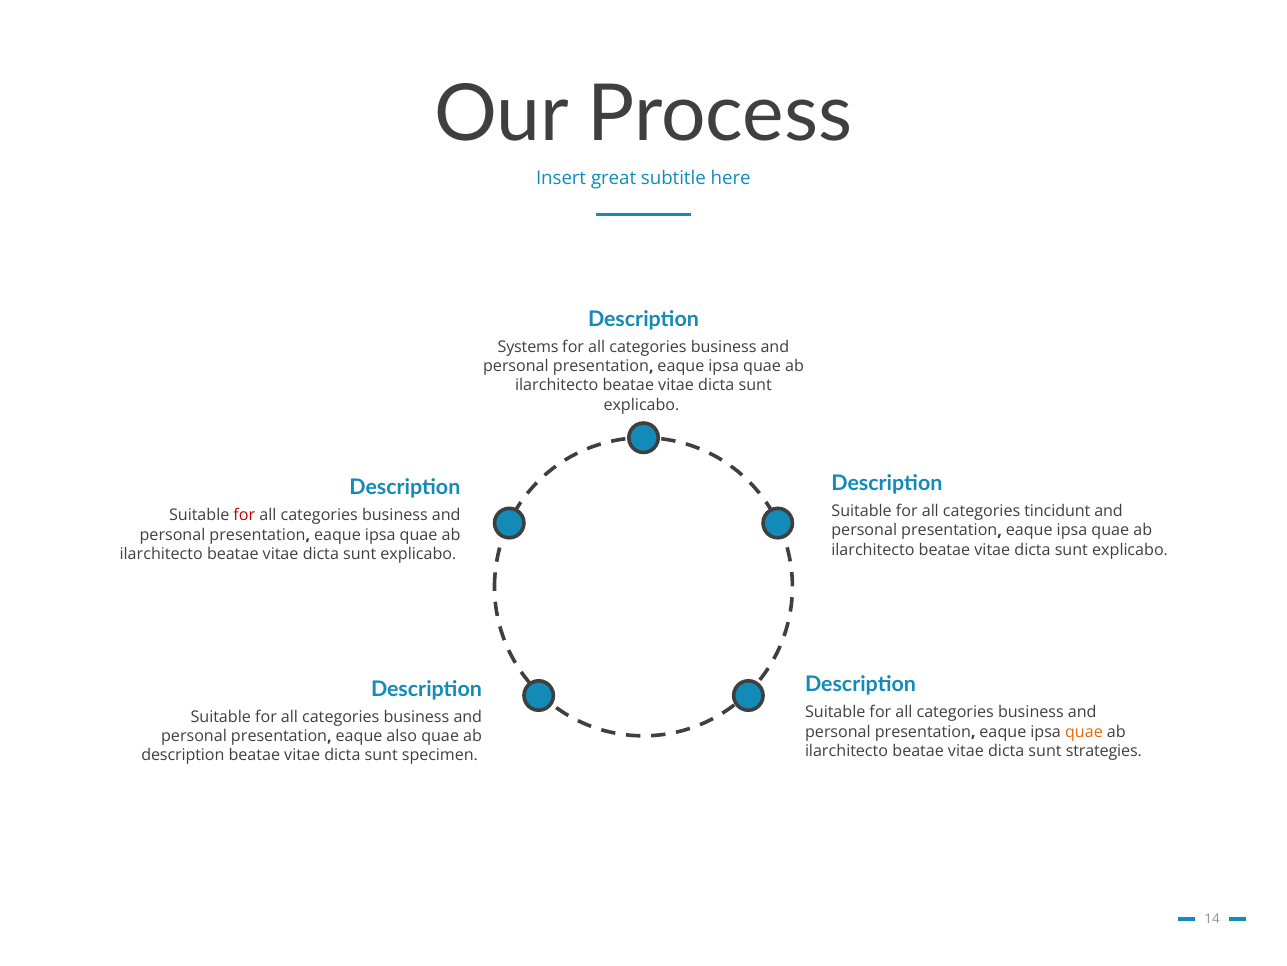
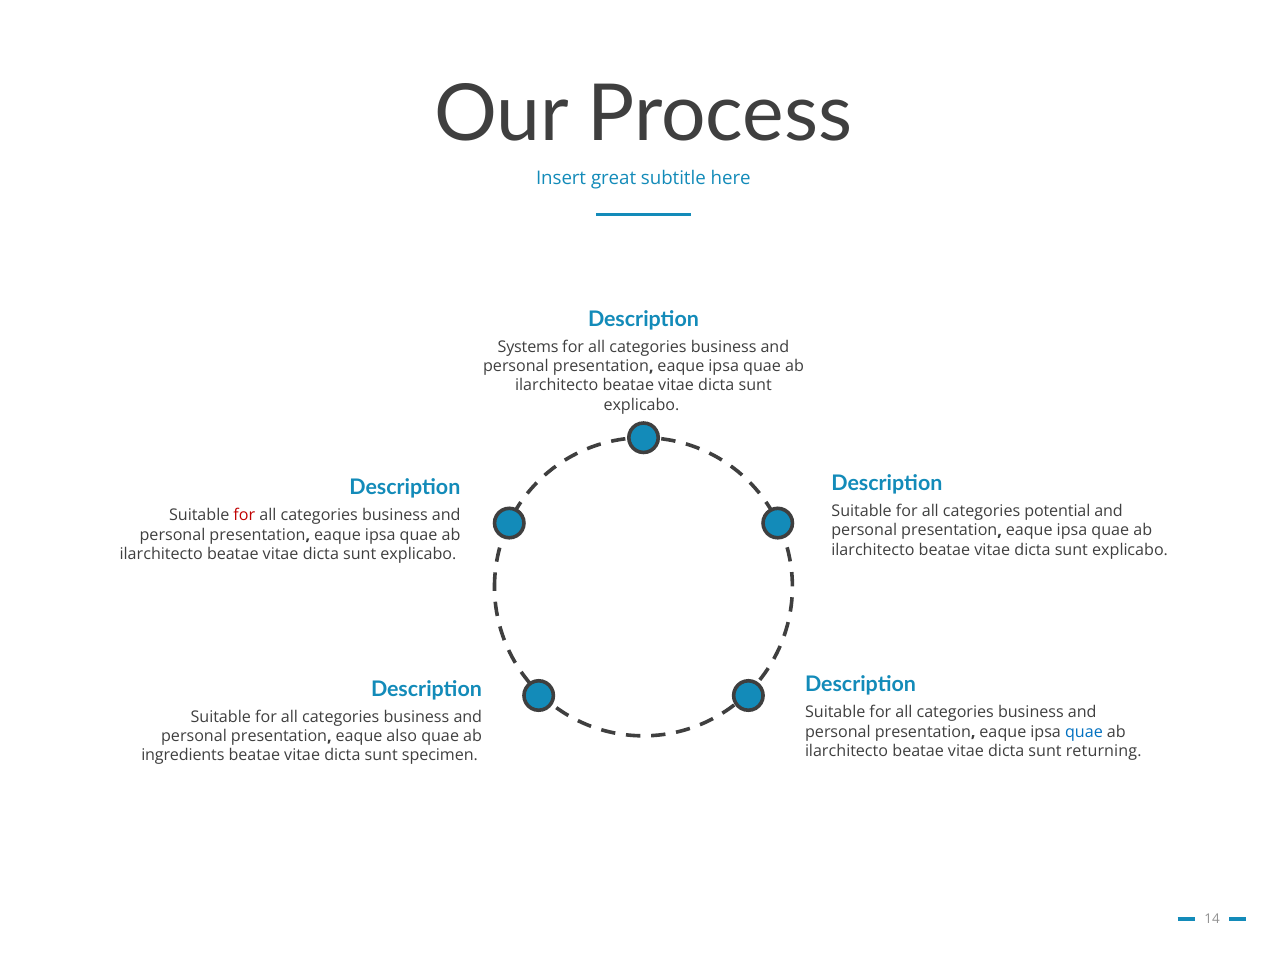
tincidunt: tincidunt -> potential
quae at (1084, 731) colour: orange -> blue
strategies: strategies -> returning
description at (183, 755): description -> ingredients
